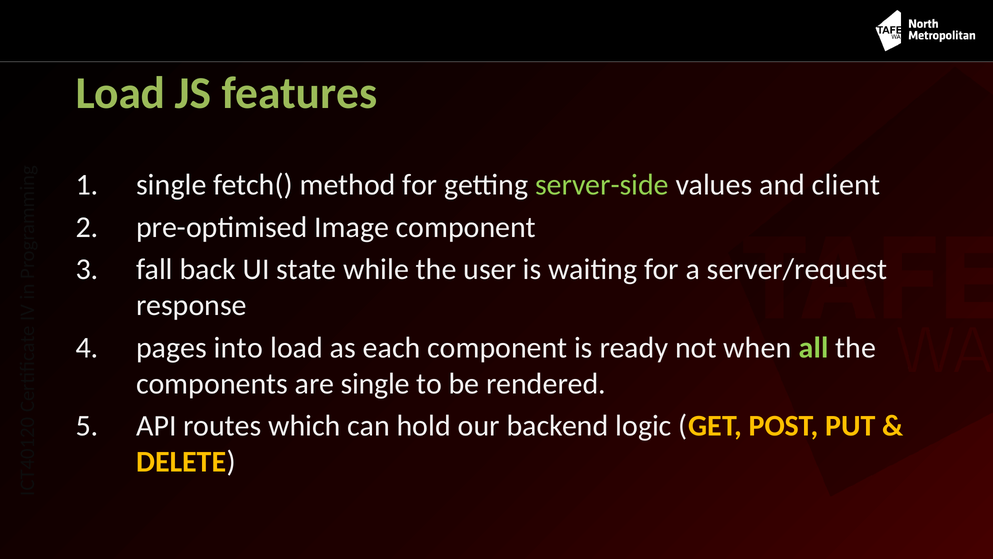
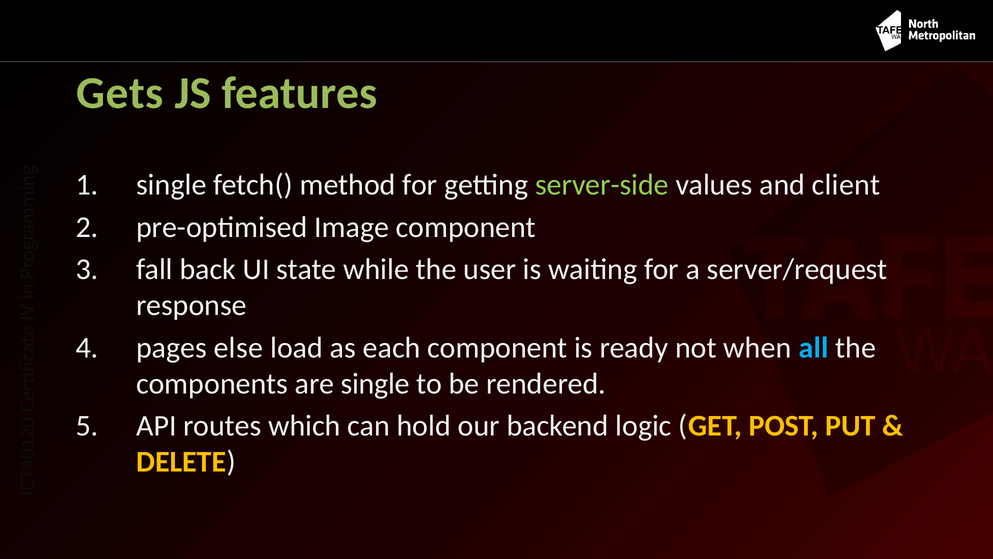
Load at (120, 93): Load -> Gets
into: into -> else
all colour: light green -> light blue
